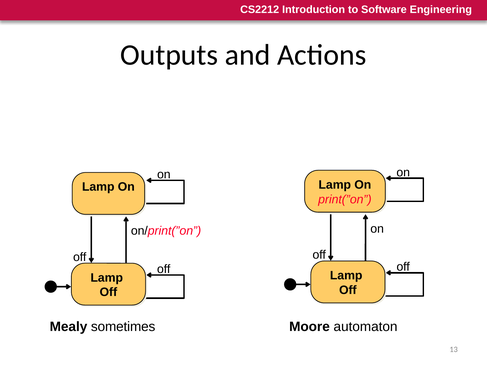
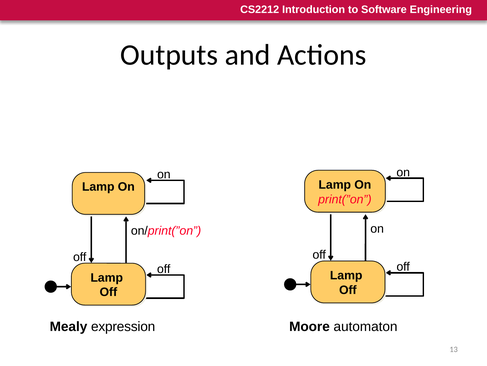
sometimes: sometimes -> expression
